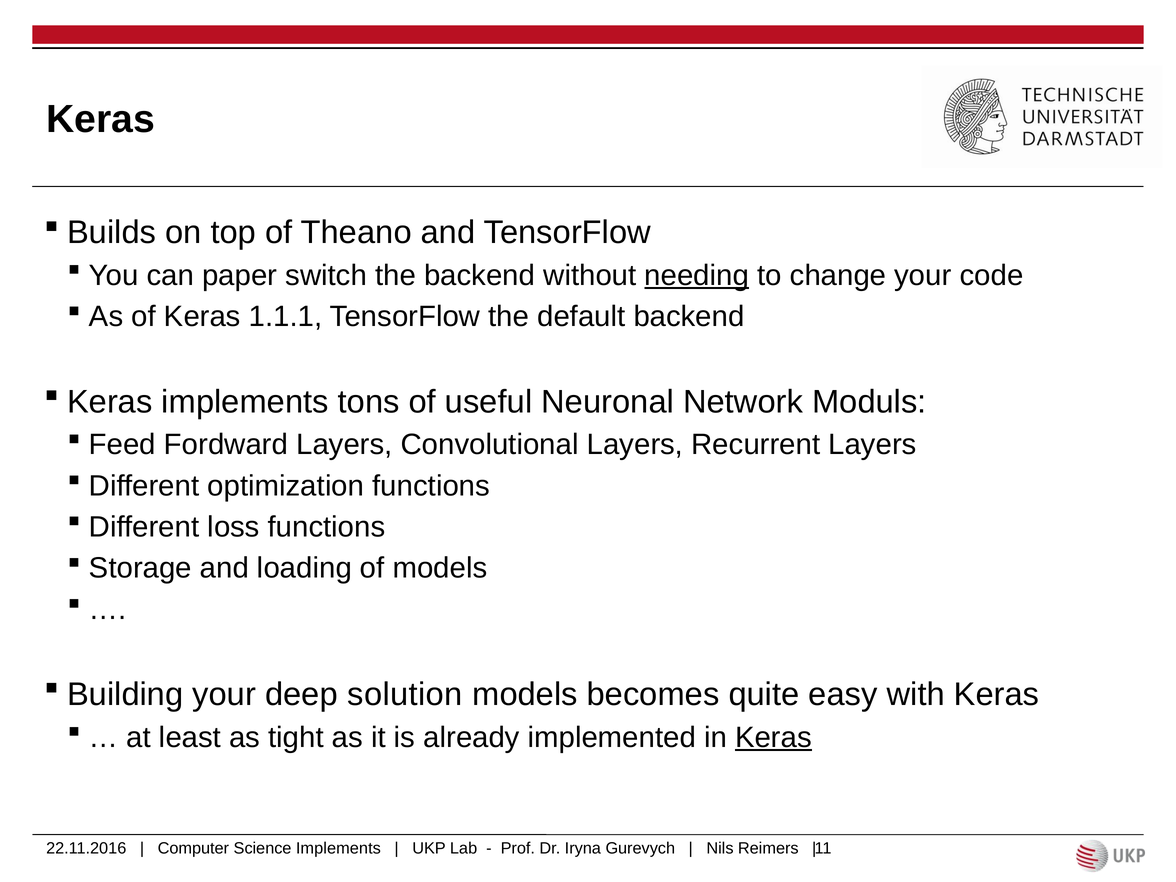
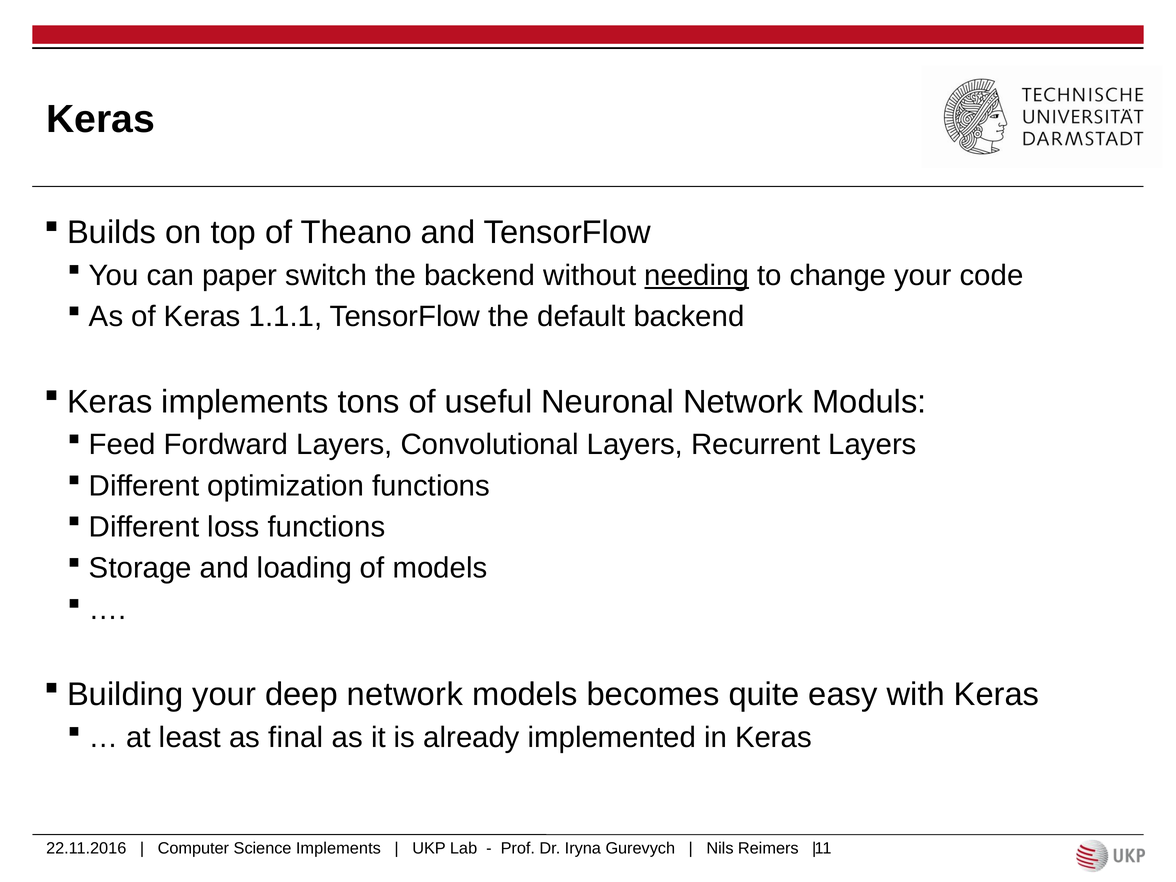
deep solution: solution -> network
tight: tight -> final
Keras at (773, 737) underline: present -> none
